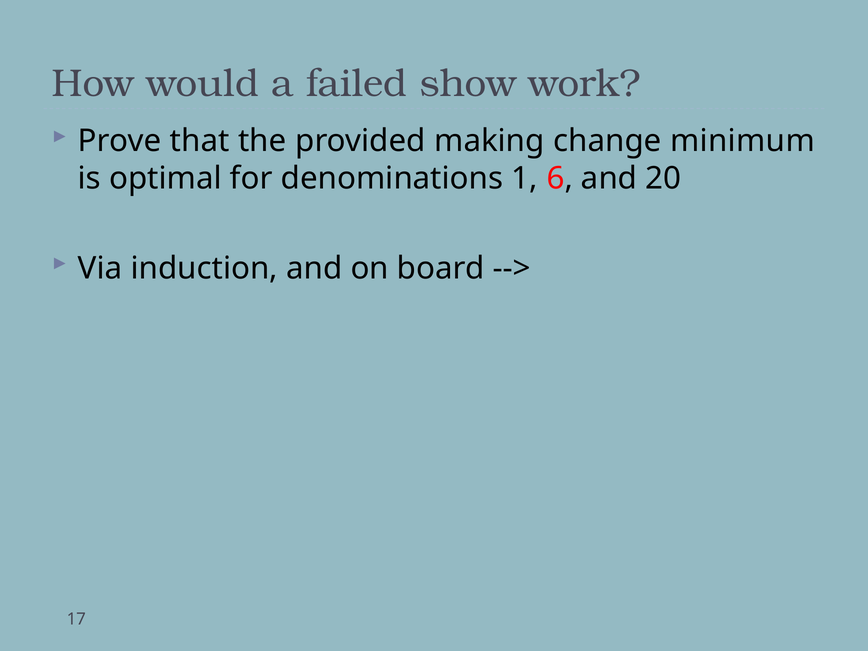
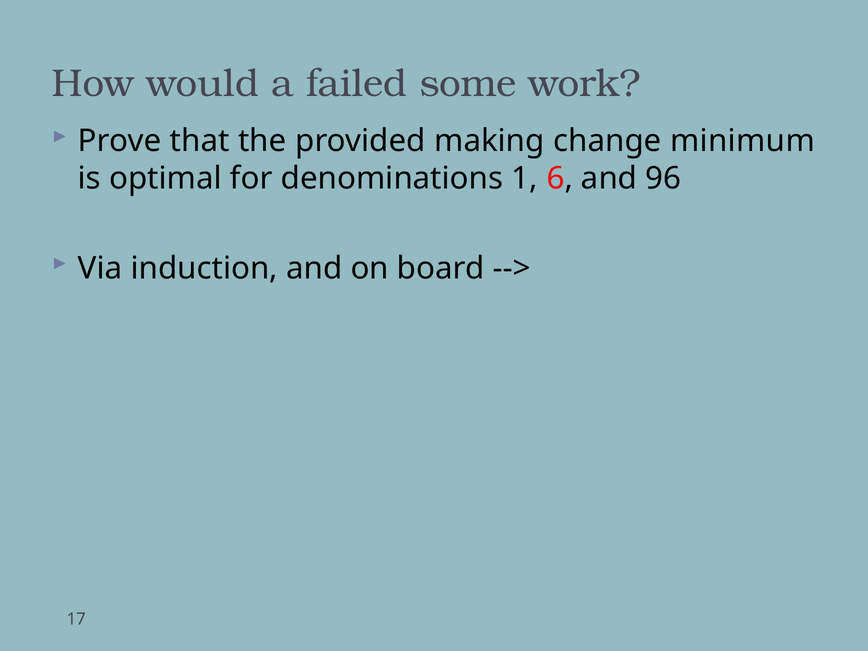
show: show -> some
20: 20 -> 96
